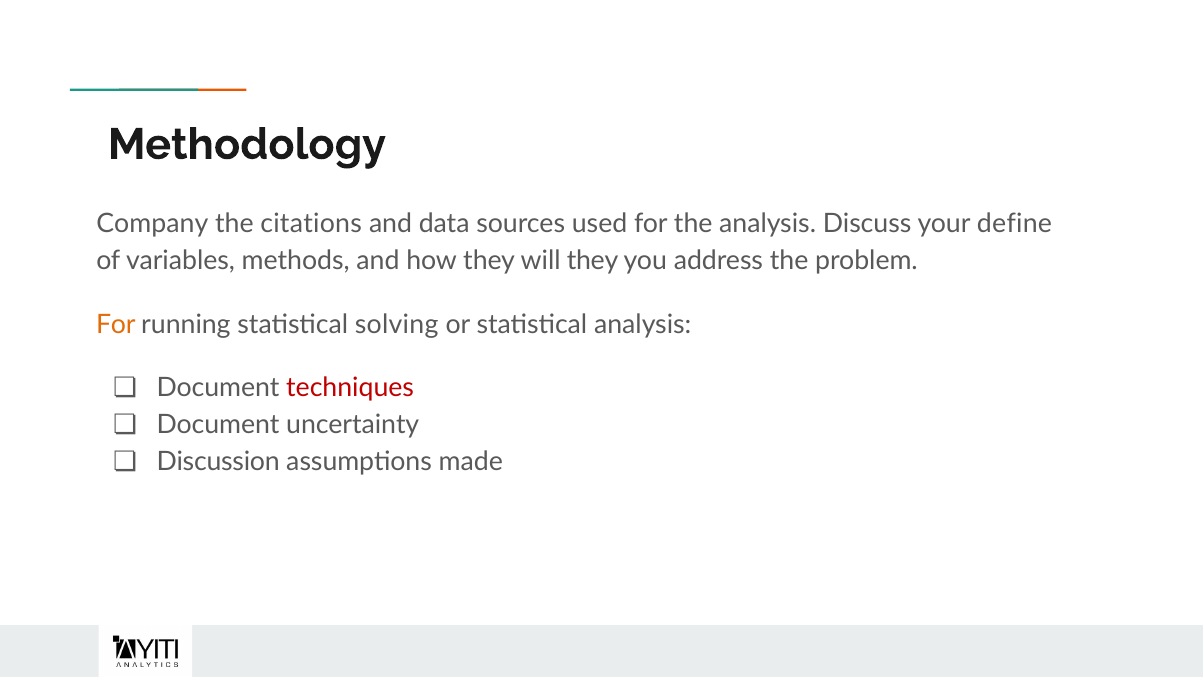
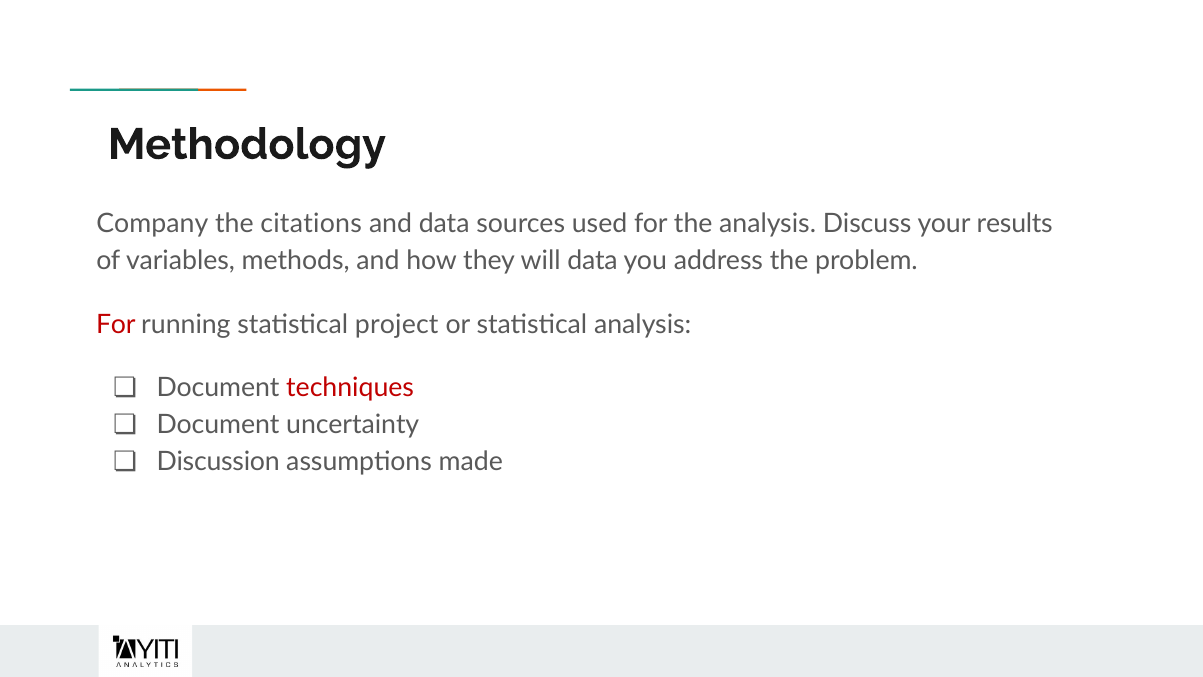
define: define -> results
will they: they -> data
For at (116, 324) colour: orange -> red
solving: solving -> project
